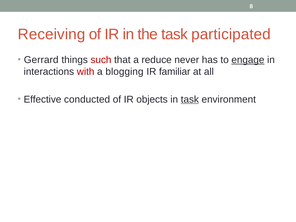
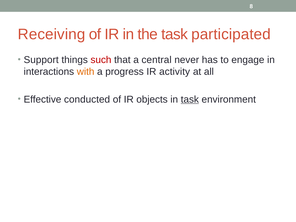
Gerrard: Gerrard -> Support
reduce: reduce -> central
engage underline: present -> none
with colour: red -> orange
blogging: blogging -> progress
familiar: familiar -> activity
